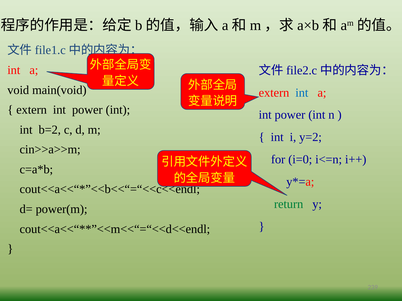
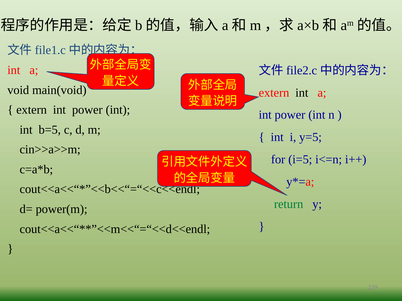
int at (302, 93) colour: blue -> black
b=2: b=2 -> b=5
y=2: y=2 -> y=5
i=0: i=0 -> i=5
